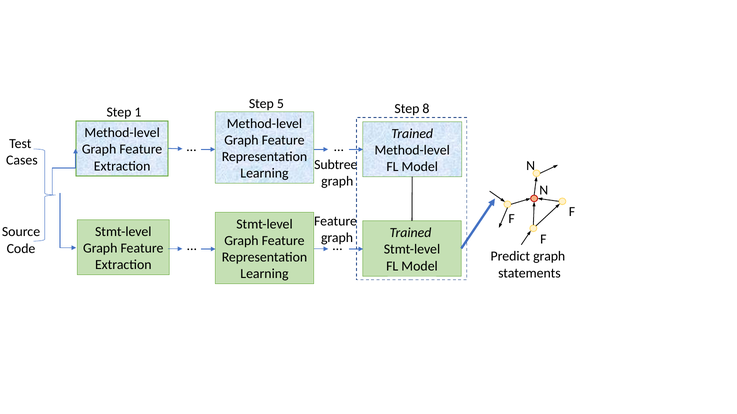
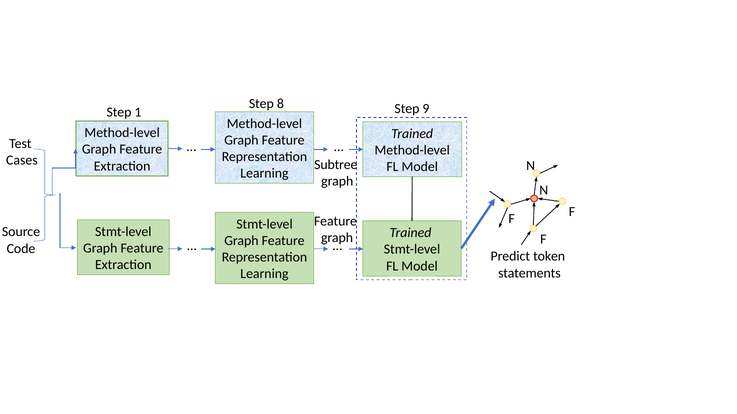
5: 5 -> 8
8: 8 -> 9
Predict graph: graph -> token
